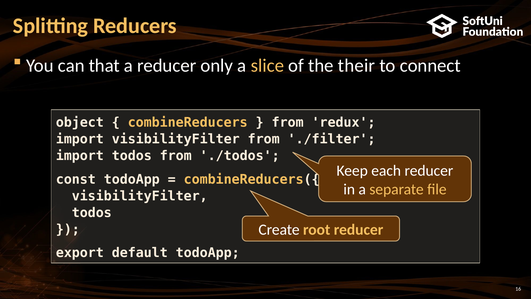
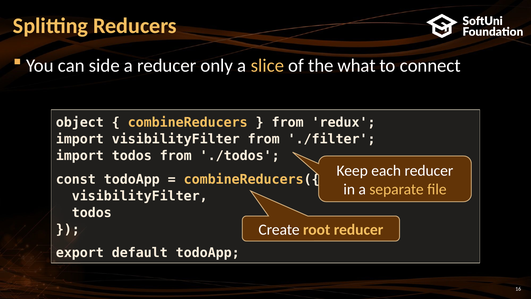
that: that -> side
their: their -> what
